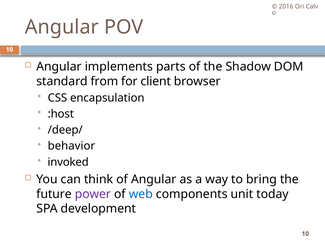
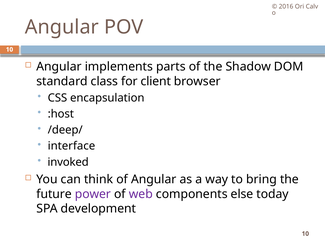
from: from -> class
behavior: behavior -> interface
web colour: blue -> purple
unit: unit -> else
